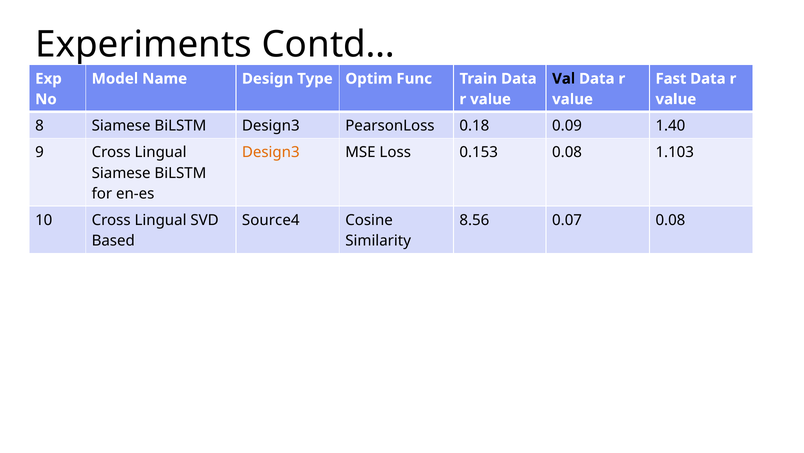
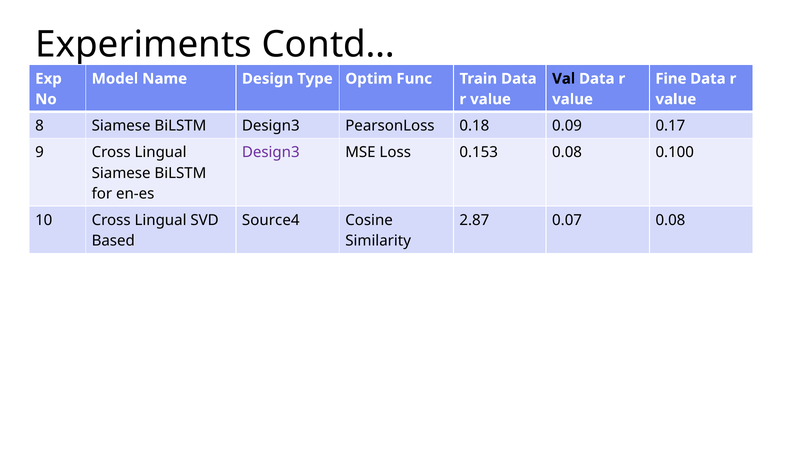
Fast: Fast -> Fine
1.40: 1.40 -> 0.17
Design3 at (271, 152) colour: orange -> purple
1.103: 1.103 -> 0.100
8.56: 8.56 -> 2.87
